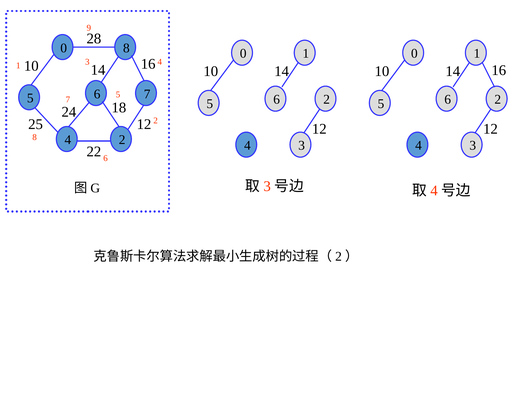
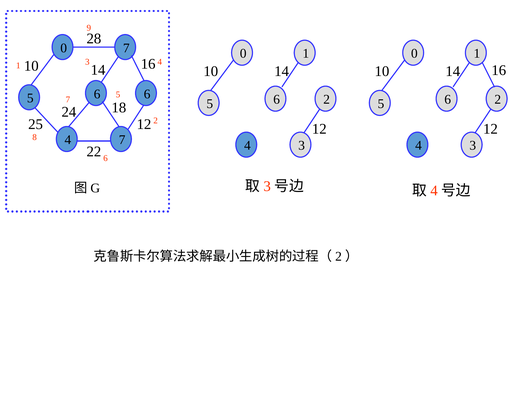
0 8: 8 -> 7
7 at (147, 94): 7 -> 6
4 2: 2 -> 7
